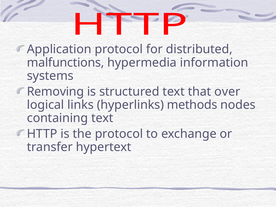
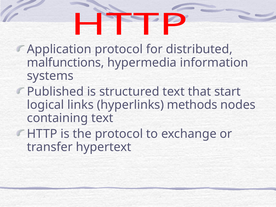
Removing: Removing -> Published
over: over -> start
